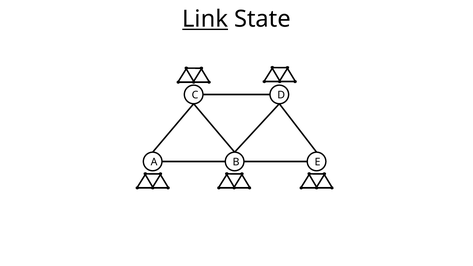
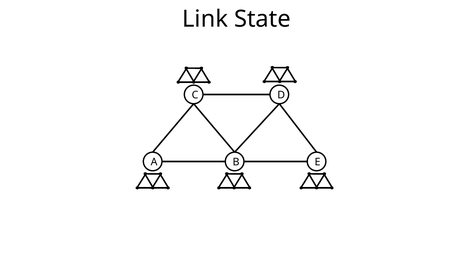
Link underline: present -> none
